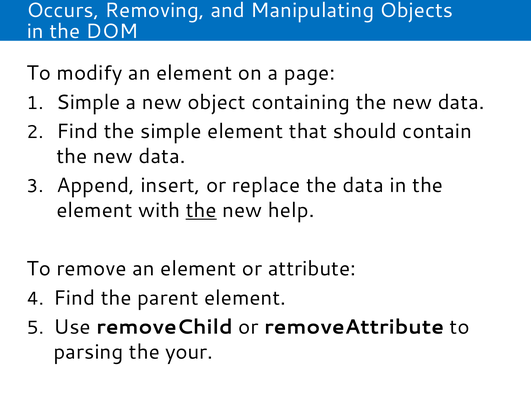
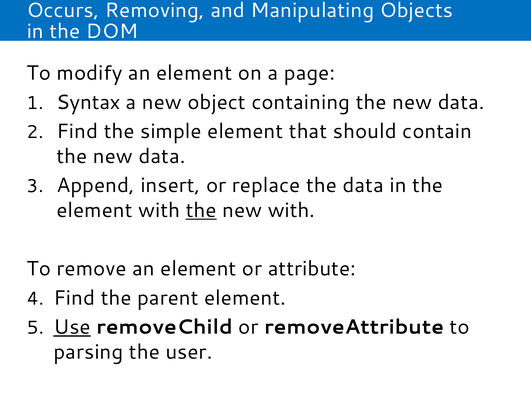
Simple at (88, 102): Simple -> Syntax
new help: help -> with
Use underline: none -> present
your: your -> user
